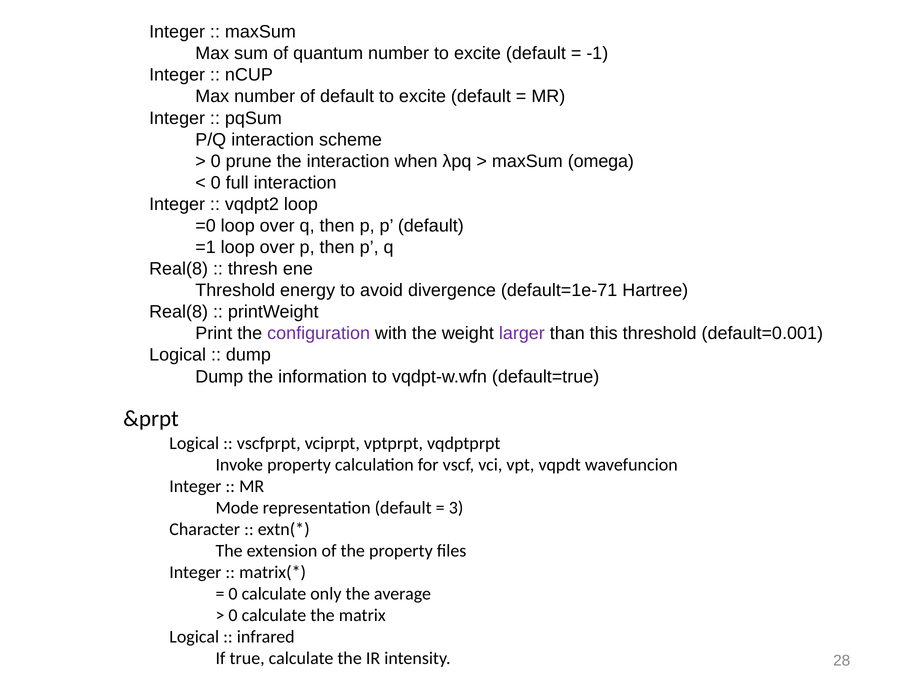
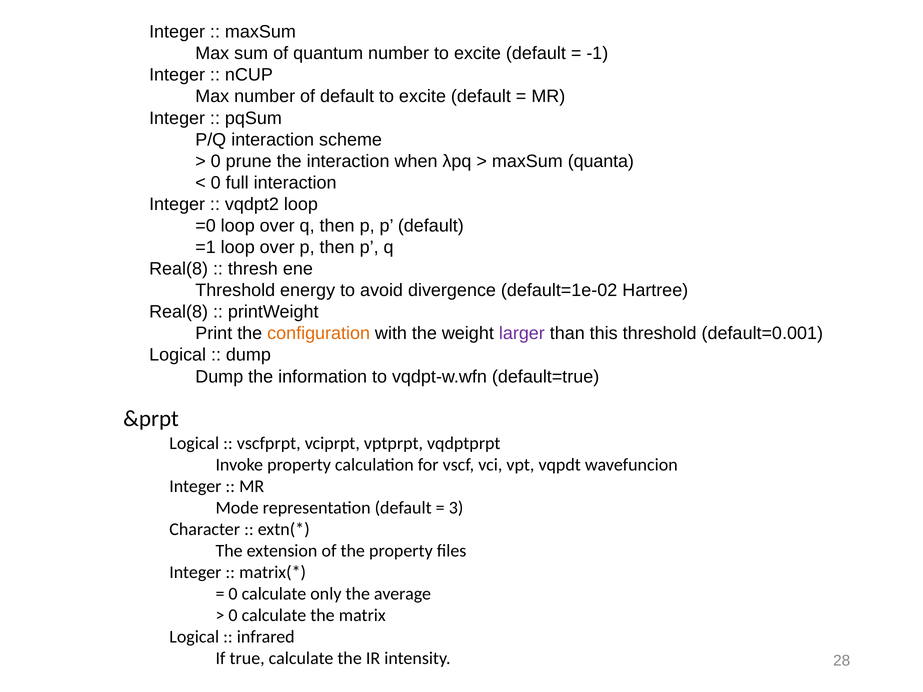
omega: omega -> quanta
default=1e-71: default=1e-71 -> default=1e-02
configuration colour: purple -> orange
